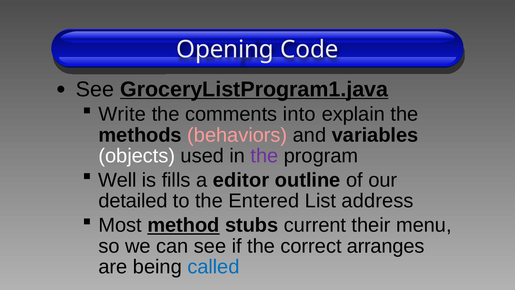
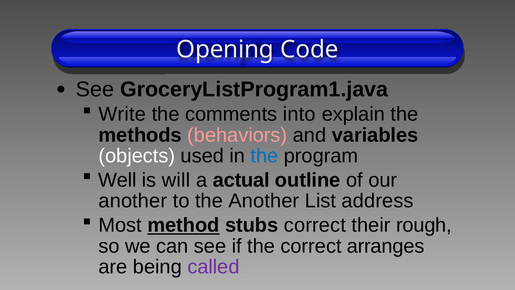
GroceryListProgram1.java underline: present -> none
the at (264, 156) colour: purple -> blue
fills: fills -> will
editor: editor -> actual
detailed at (133, 201): detailed -> another
the Entered: Entered -> Another
stubs current: current -> correct
menu: menu -> rough
called colour: blue -> purple
